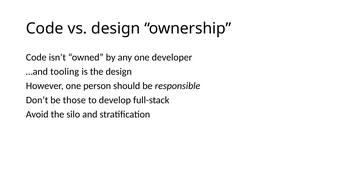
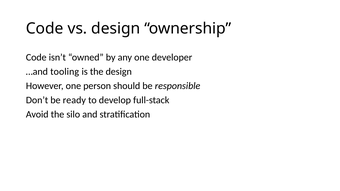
those: those -> ready
